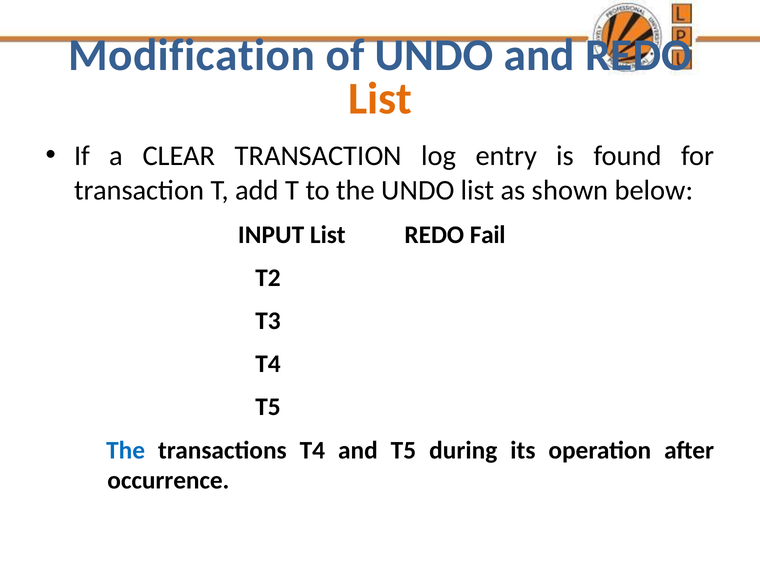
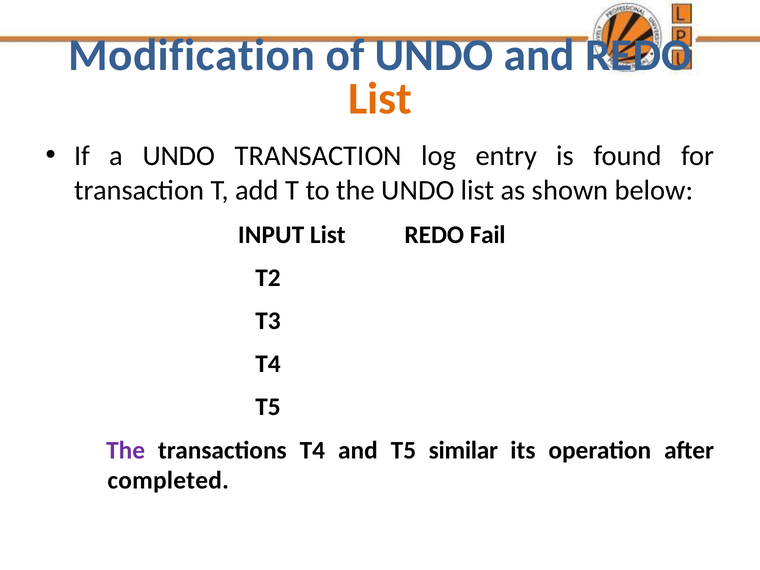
a CLEAR: CLEAR -> UNDO
The at (126, 450) colour: blue -> purple
during: during -> similar
occurrence: occurrence -> completed
